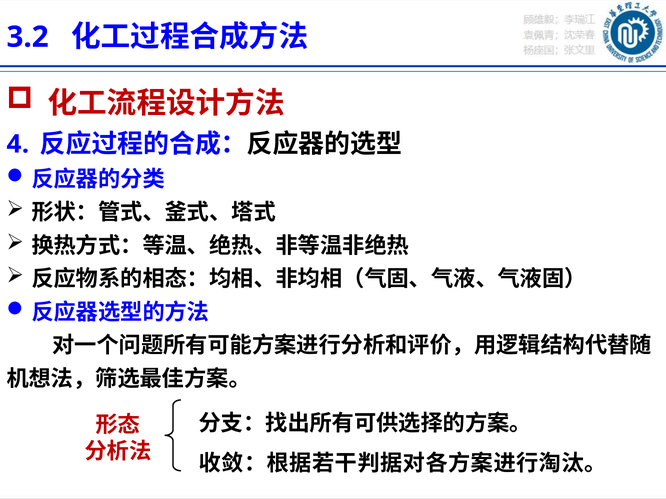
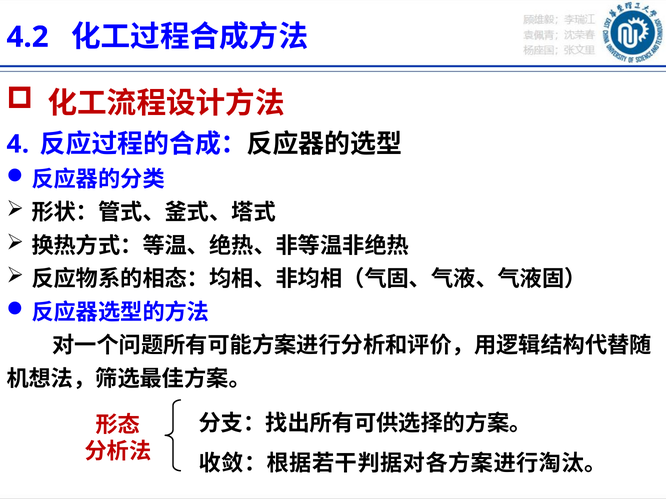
3.2: 3.2 -> 4.2
